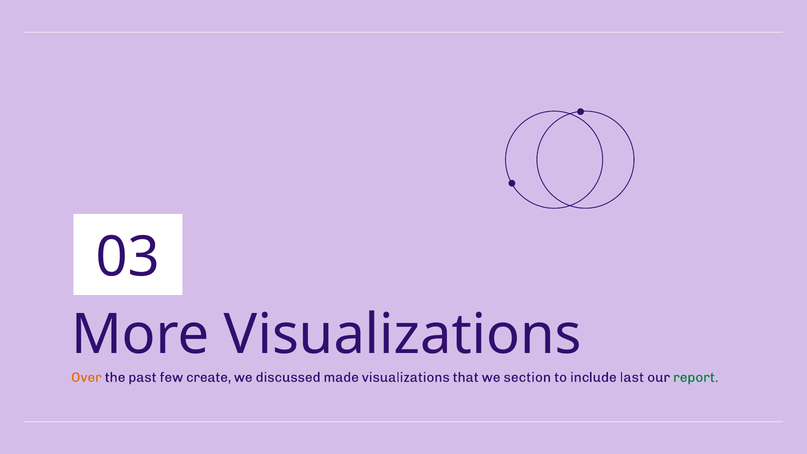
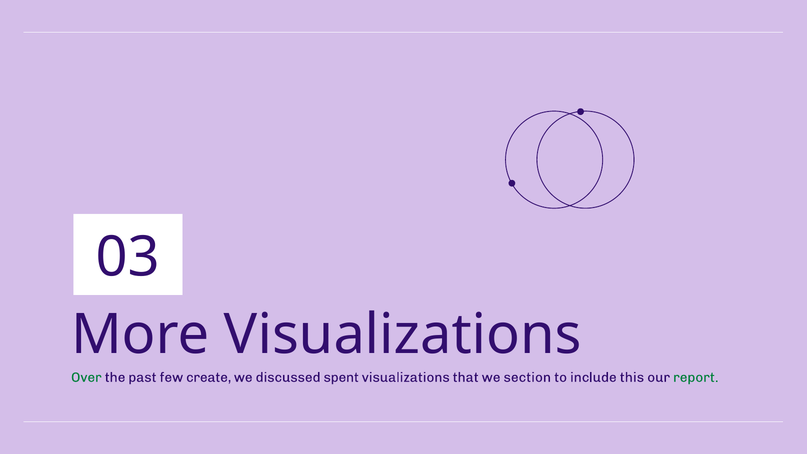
Over colour: orange -> green
made: made -> spent
last: last -> this
